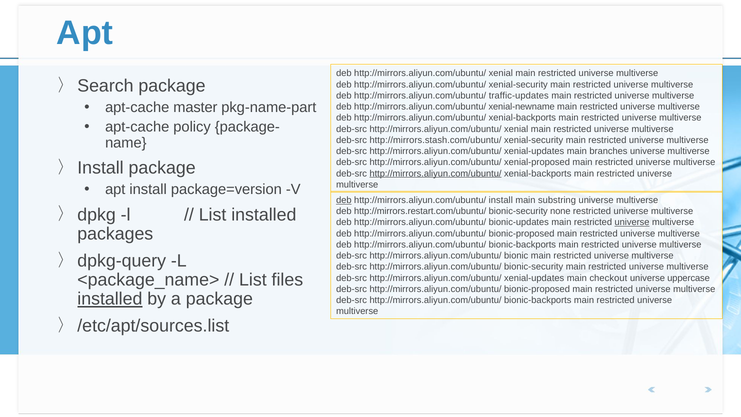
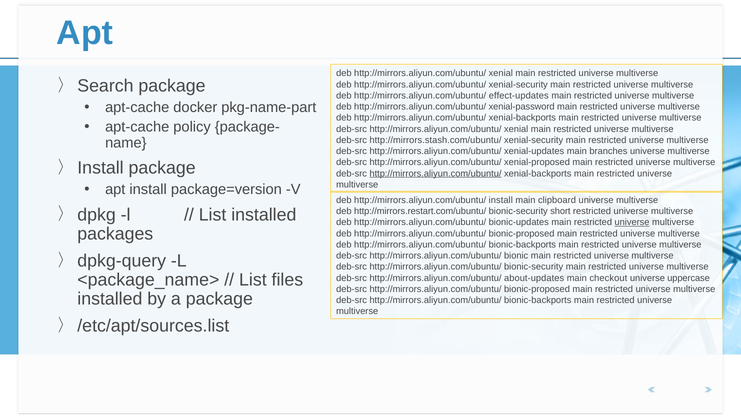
traffic-updates: traffic-updates -> effect-updates
master: master -> docker
xenial-newname: xenial-newname -> xenial-password
deb at (344, 200) underline: present -> none
substring: substring -> clipboard
none: none -> short
xenial-updates at (534, 278): xenial-updates -> about-updates
installed at (110, 299) underline: present -> none
